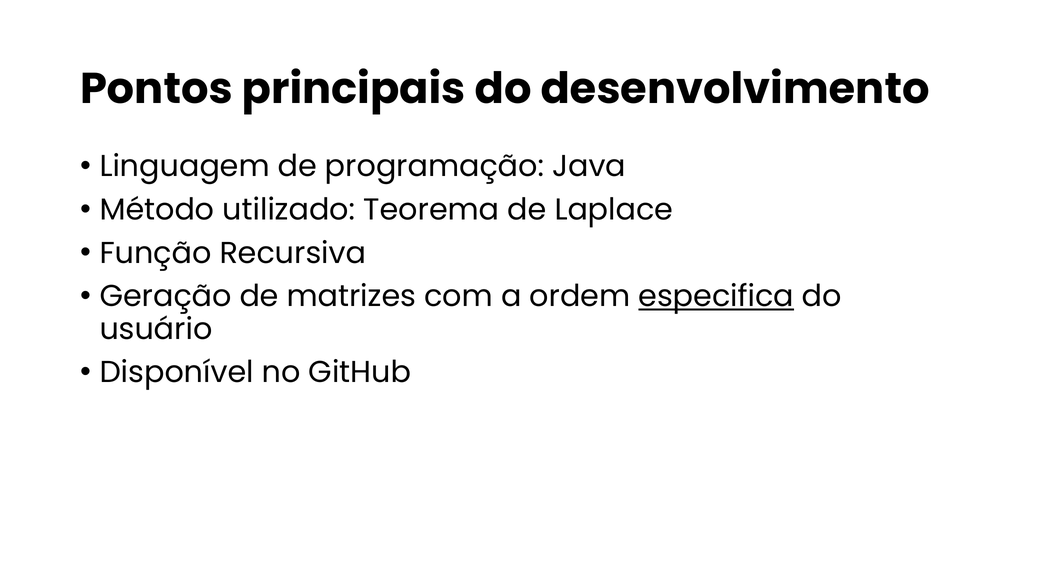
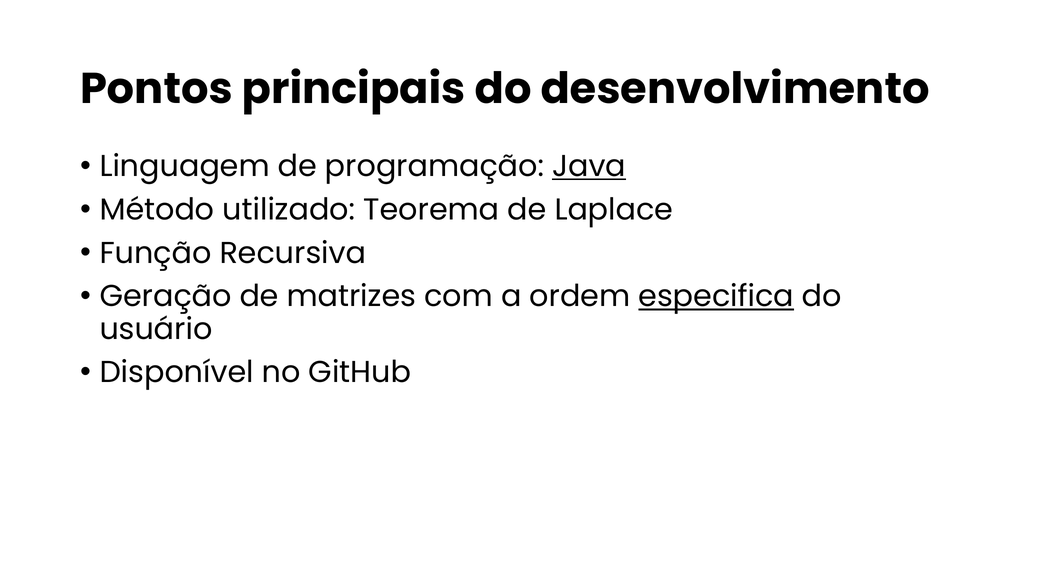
Java underline: none -> present
